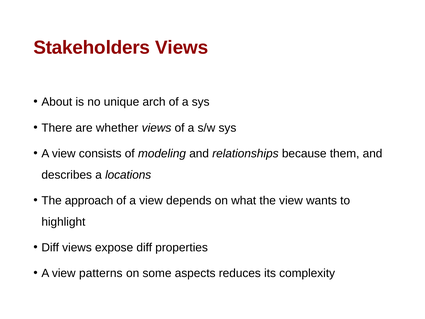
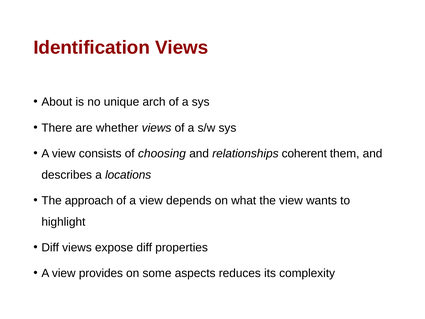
Stakeholders: Stakeholders -> Identification
modeling: modeling -> choosing
because: because -> coherent
patterns: patterns -> provides
